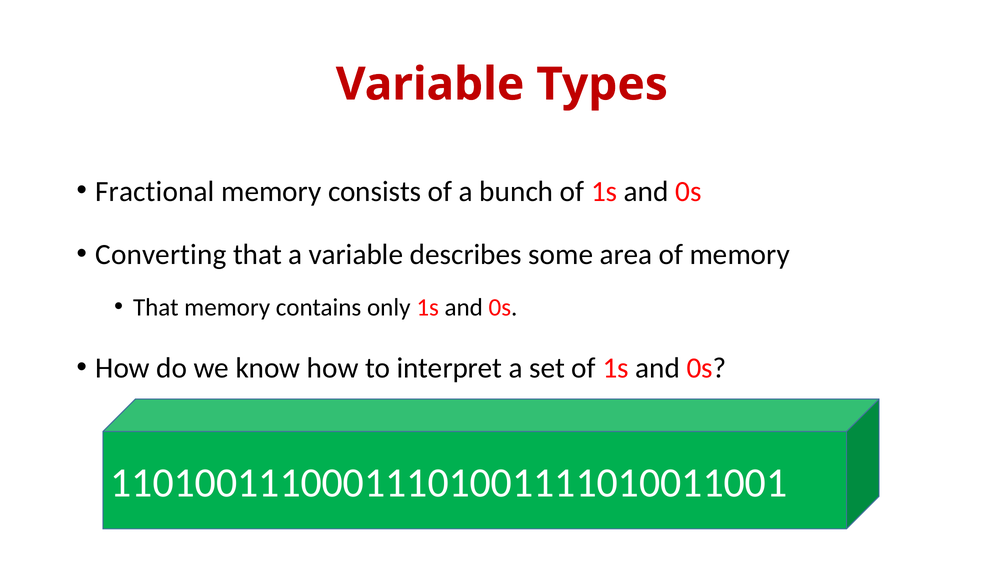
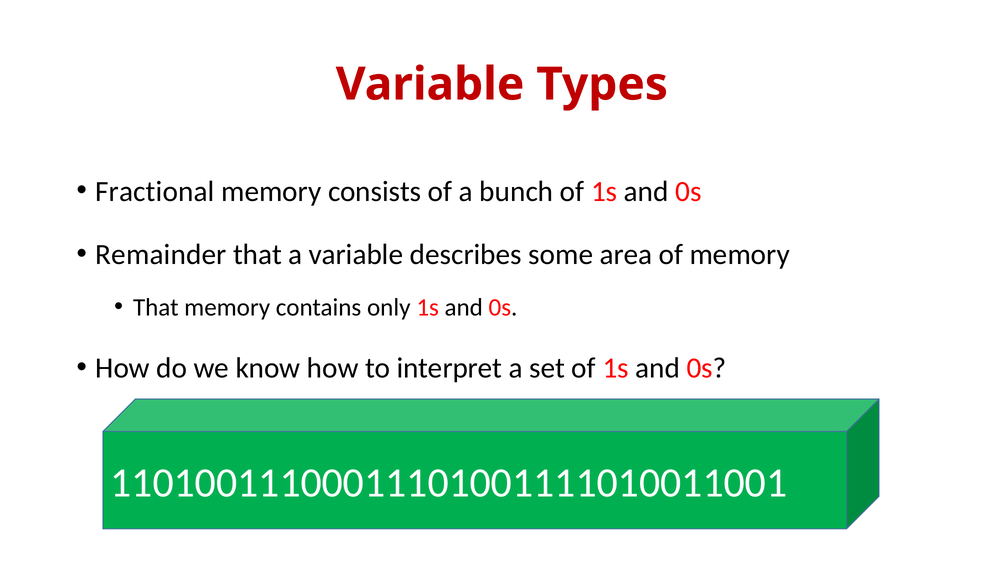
Converting: Converting -> Remainder
